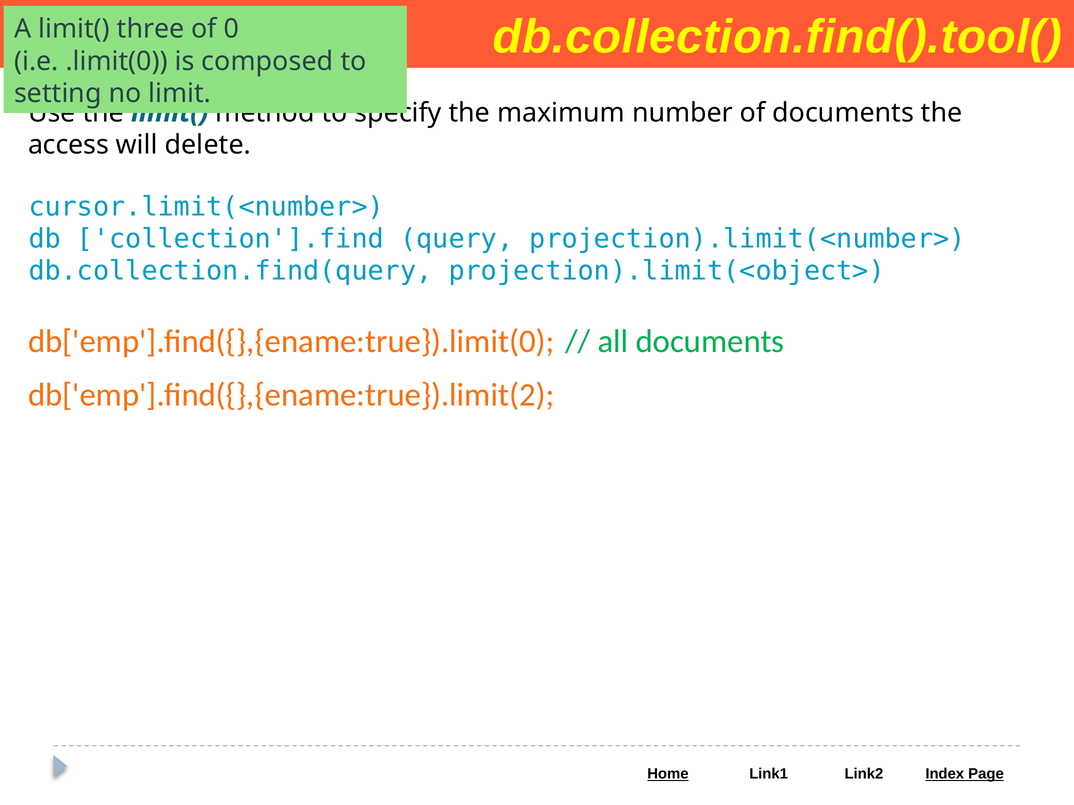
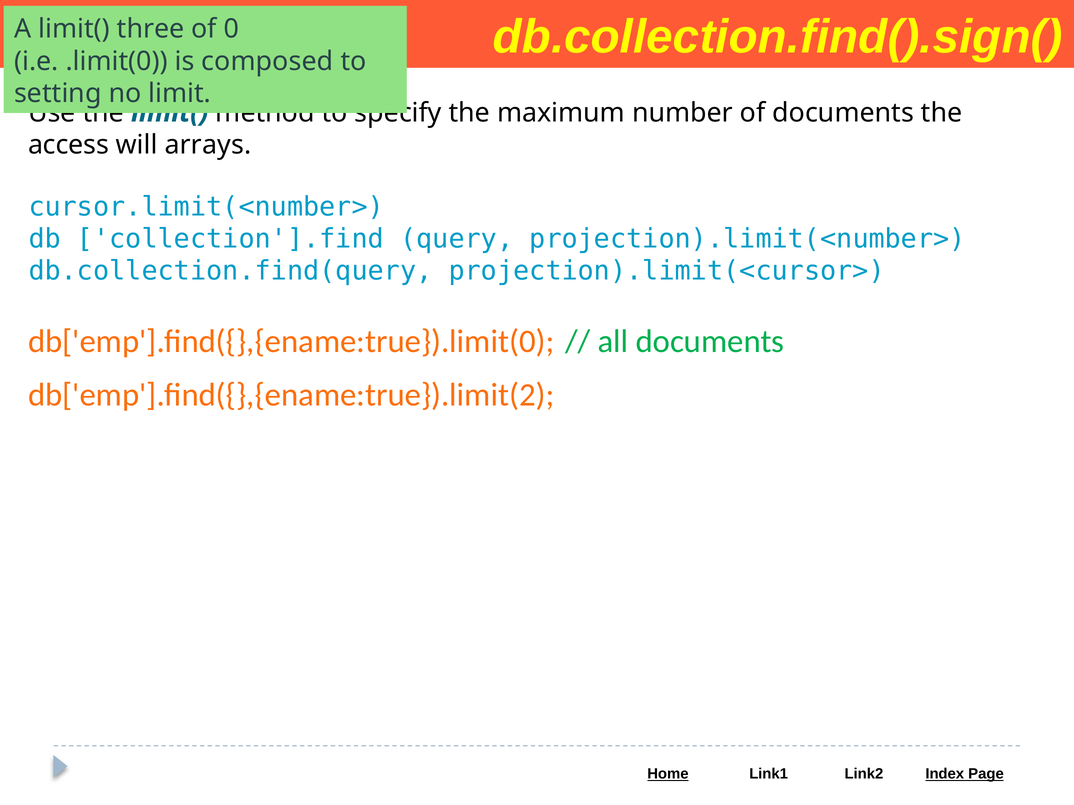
db.collection.find().tool(: db.collection.find().tool( -> db.collection.find().sign(
delete: delete -> arrays
projection).limit(<object>: projection).limit(<object> -> projection).limit(<cursor>
